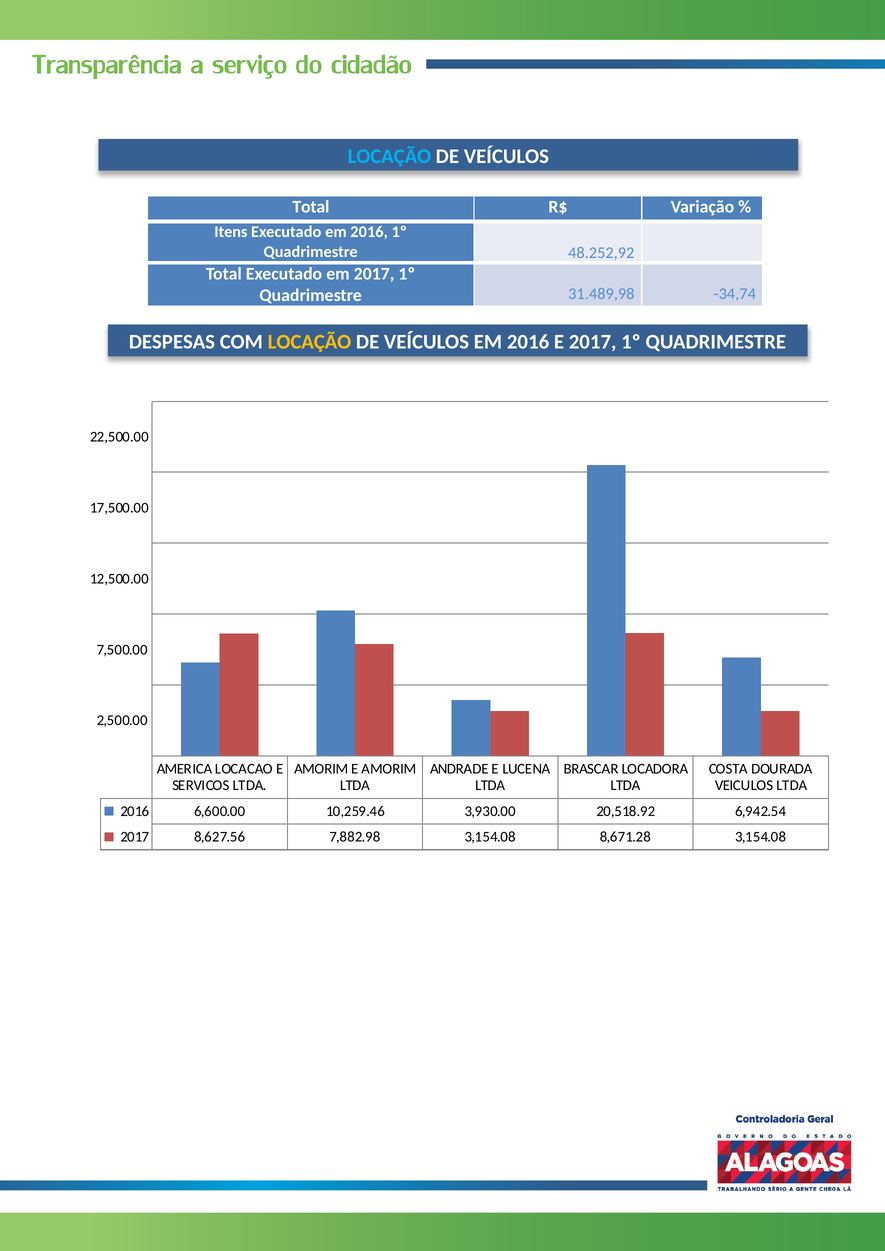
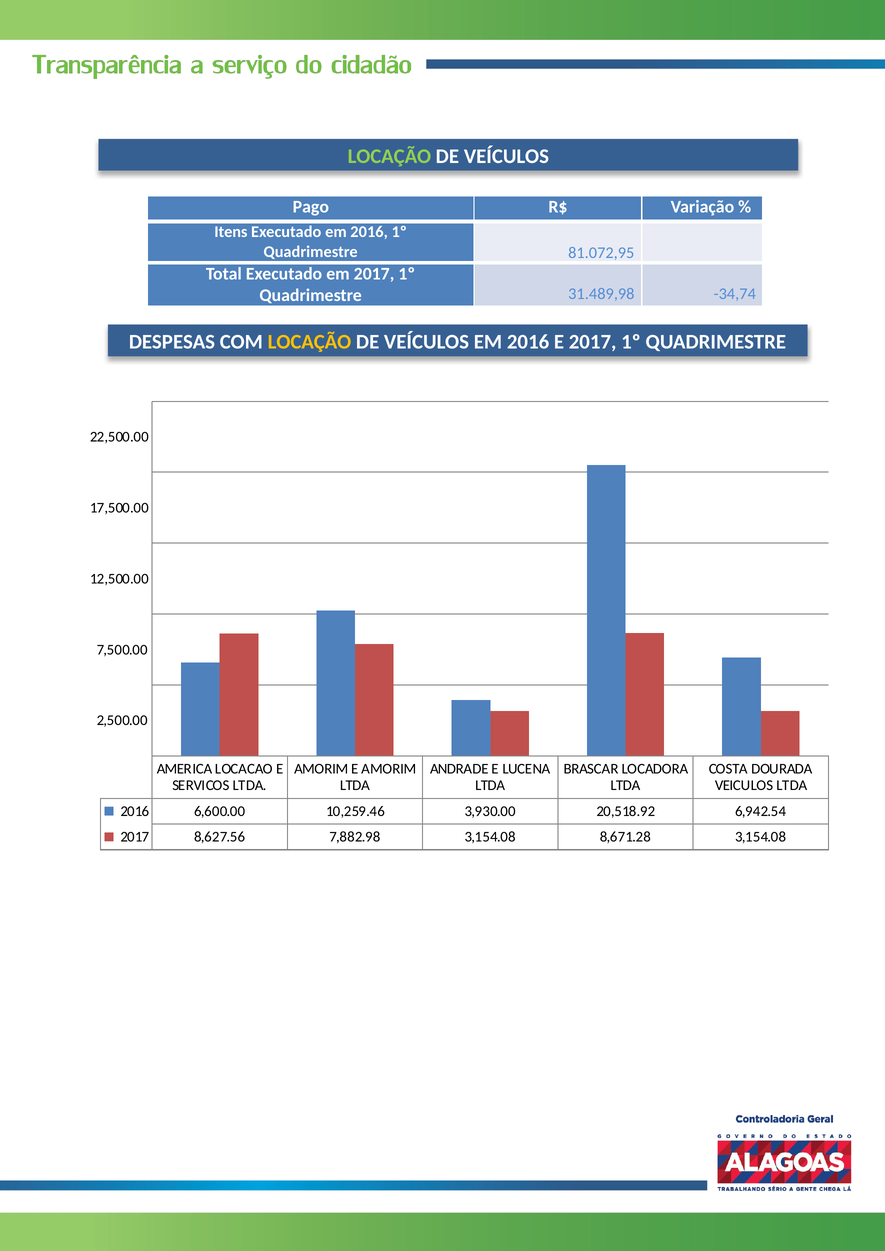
LOCAÇÃO at (389, 156) colour: light blue -> light green
Total at (311, 207): Total -> Pago
48.252,92: 48.252,92 -> 81.072,95
